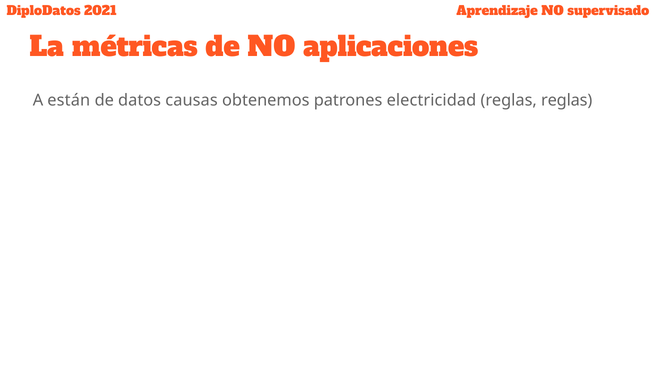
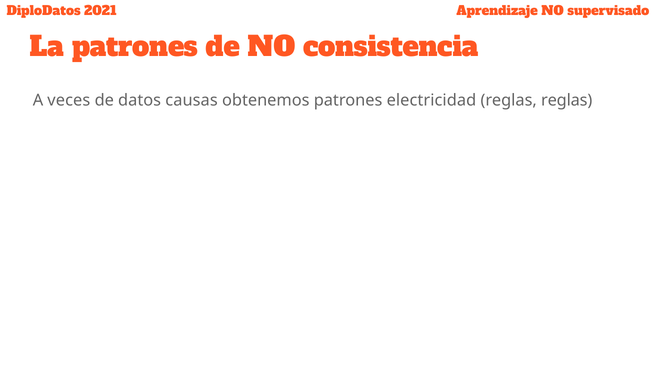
La métricas: métricas -> patrones
aplicaciones: aplicaciones -> consistencia
están: están -> veces
